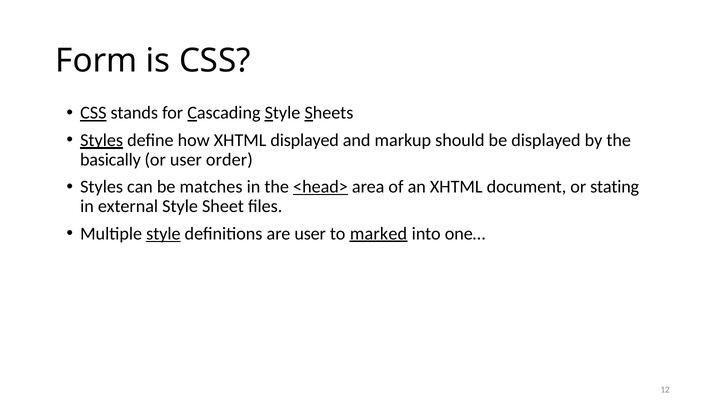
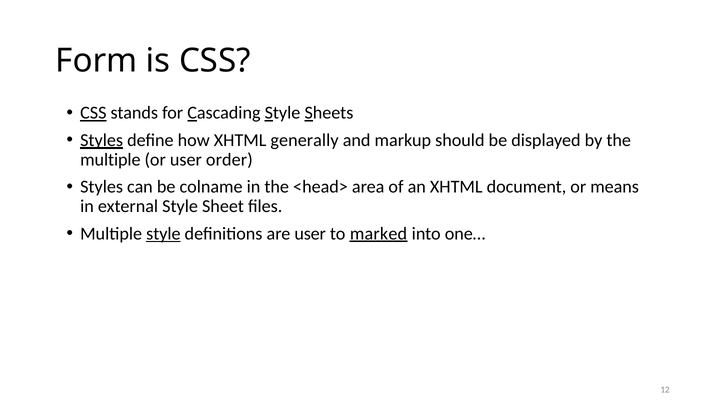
XHTML displayed: displayed -> generally
basically at (110, 160): basically -> multiple
matches: matches -> colname
<head> underline: present -> none
stating: stating -> means
